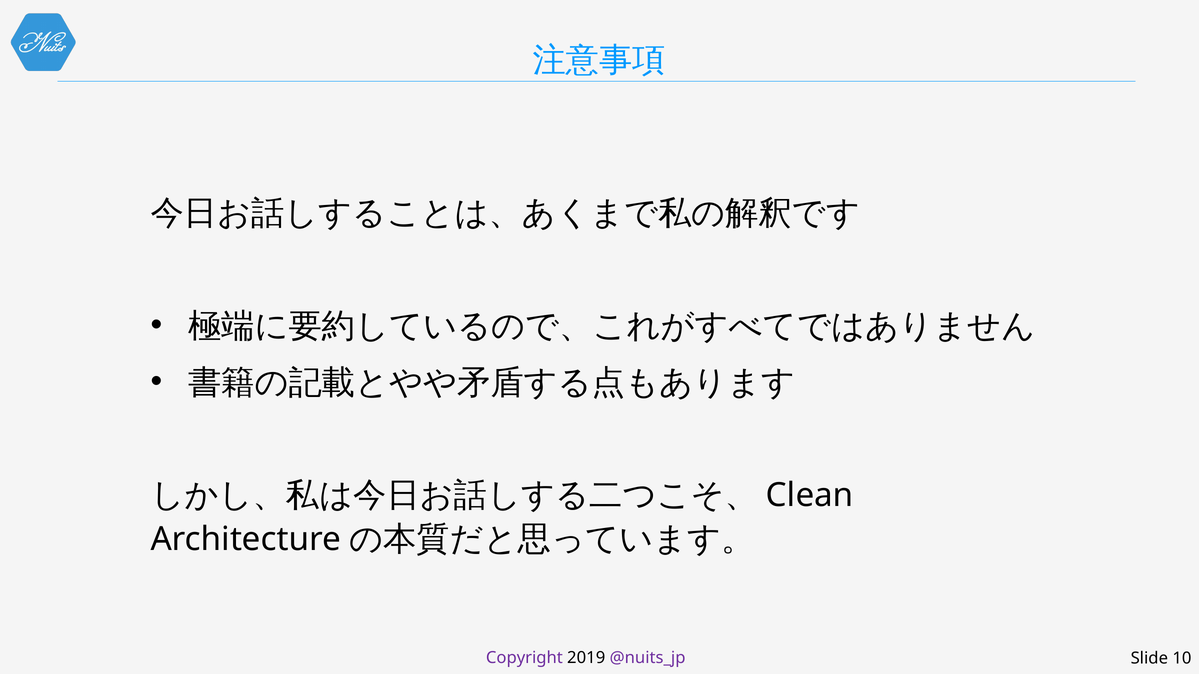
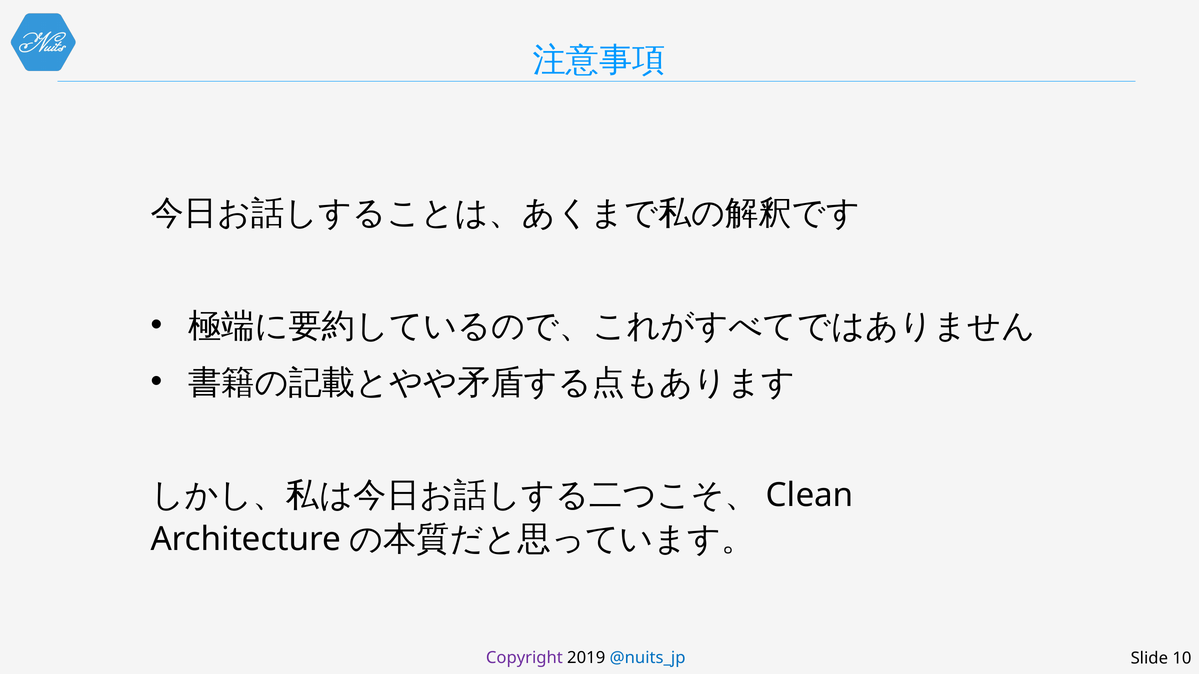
@nuits_jp colour: purple -> blue
